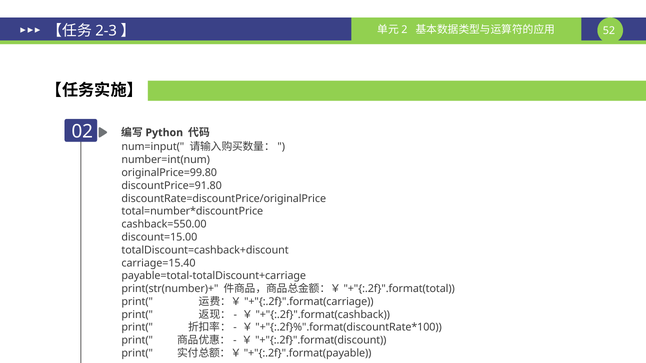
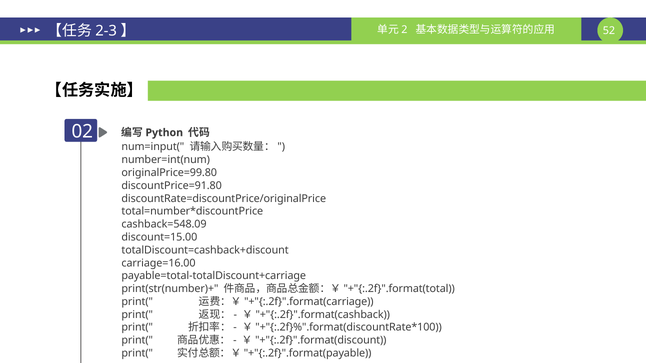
cashback=550.00: cashback=550.00 -> cashback=548.09
carriage=15.40: carriage=15.40 -> carriage=16.00
